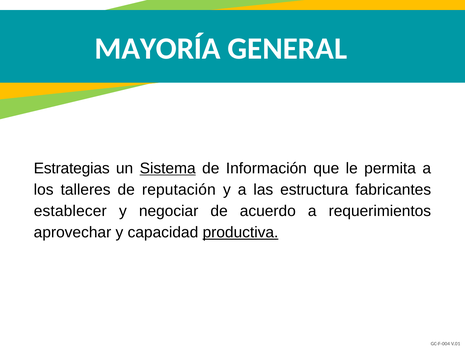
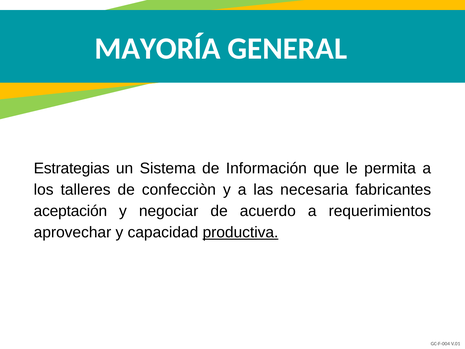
Sistema underline: present -> none
reputación: reputación -> confecciòn
estructura: estructura -> necesaria
establecer: establecer -> aceptación
